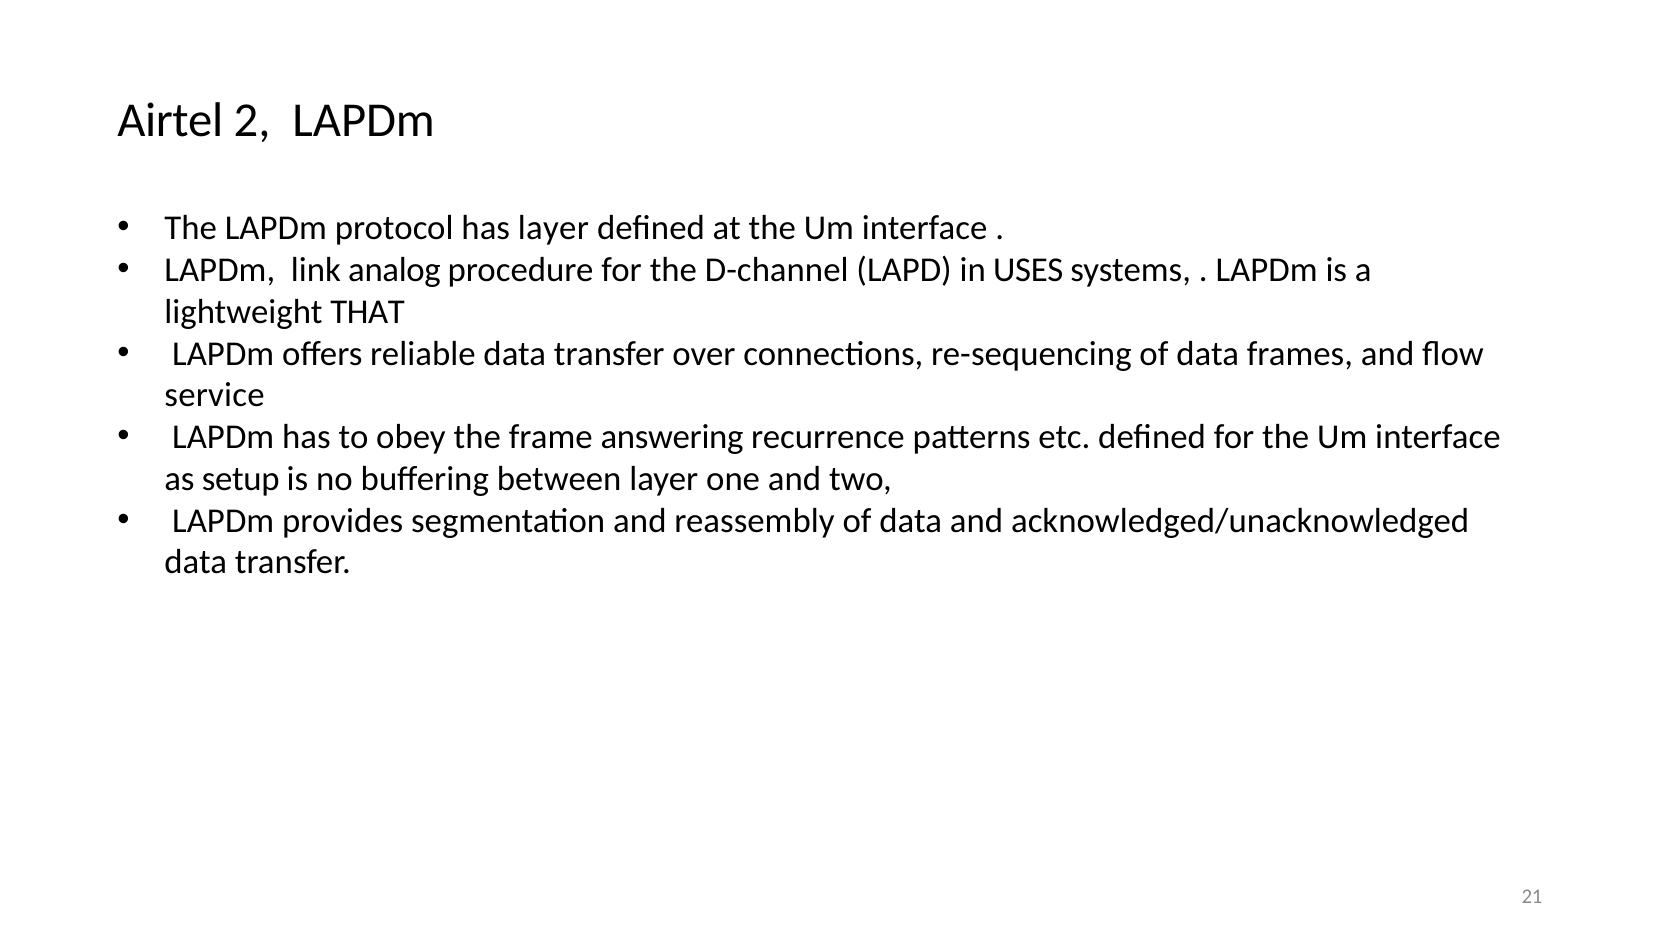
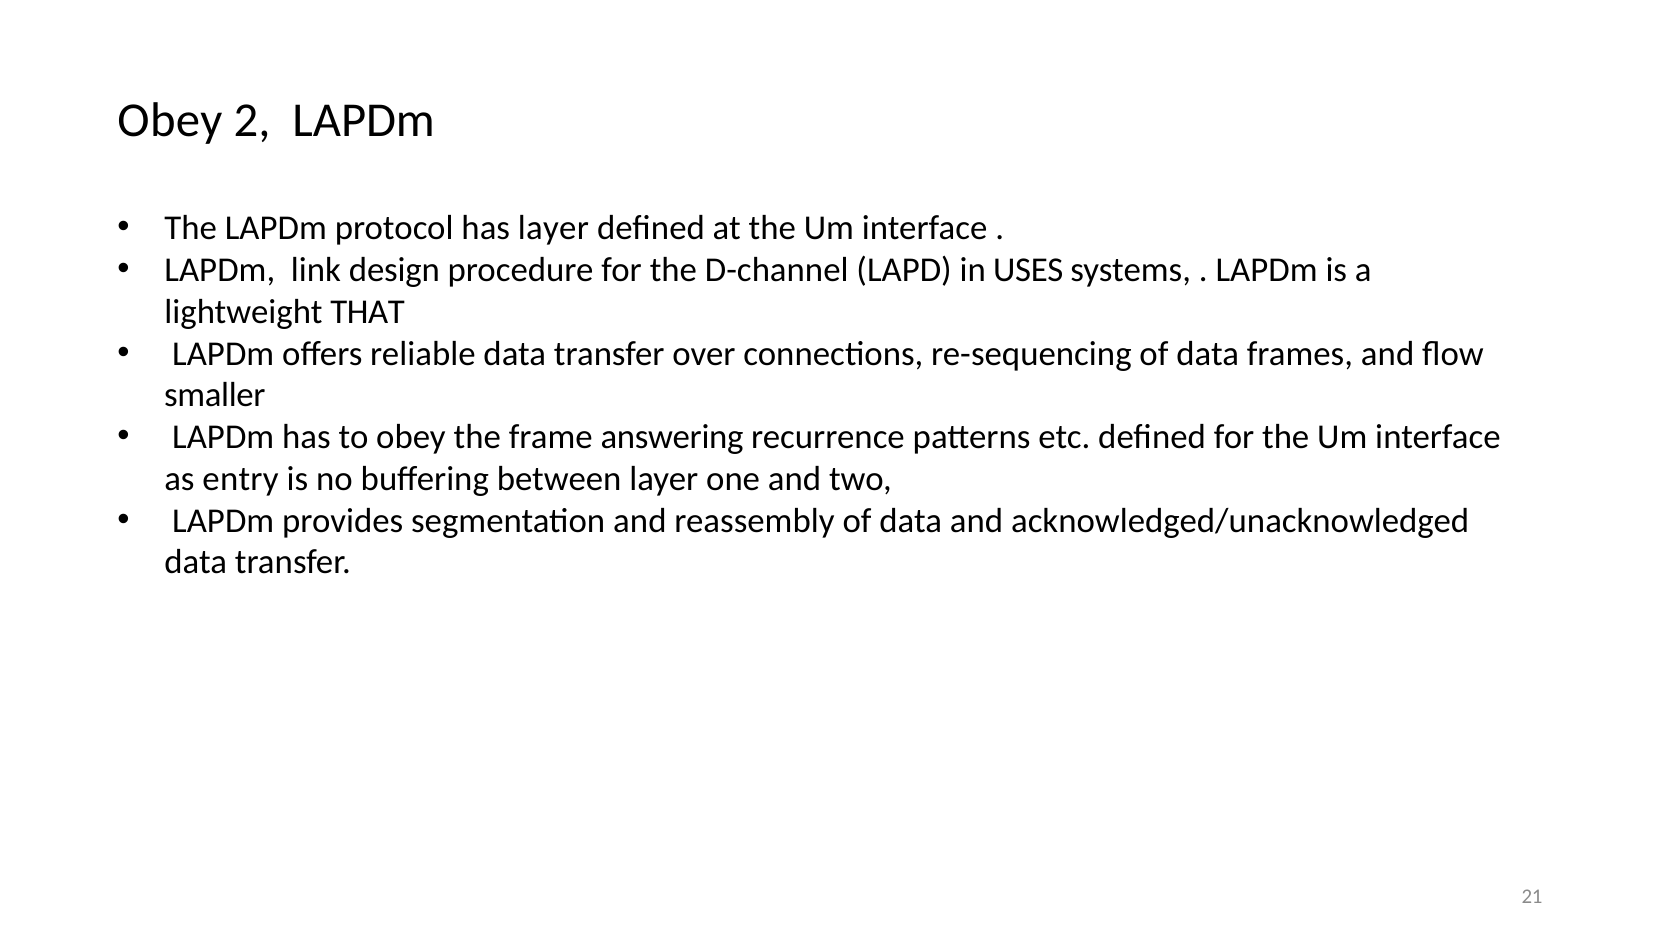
Airtel at (170, 121): Airtel -> Obey
analog: analog -> design
service: service -> smaller
setup: setup -> entry
